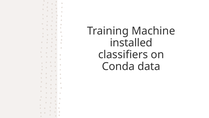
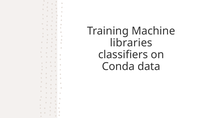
installed: installed -> libraries
